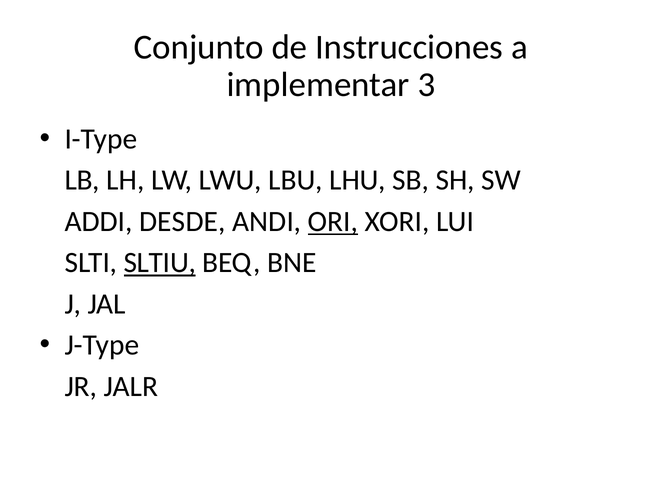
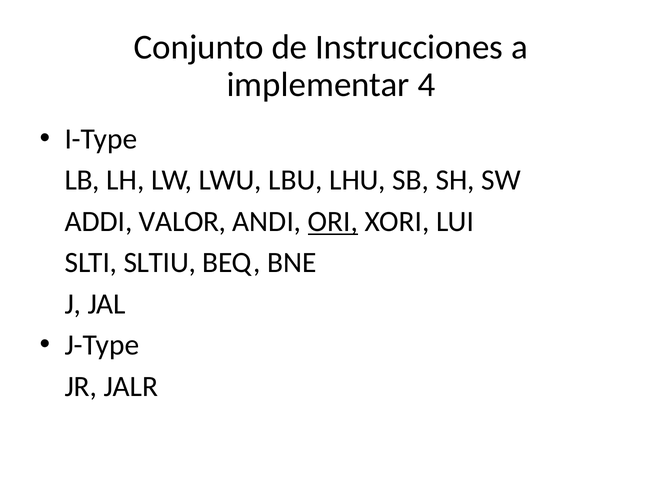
3: 3 -> 4
DESDE: DESDE -> VALOR
SLTIU underline: present -> none
